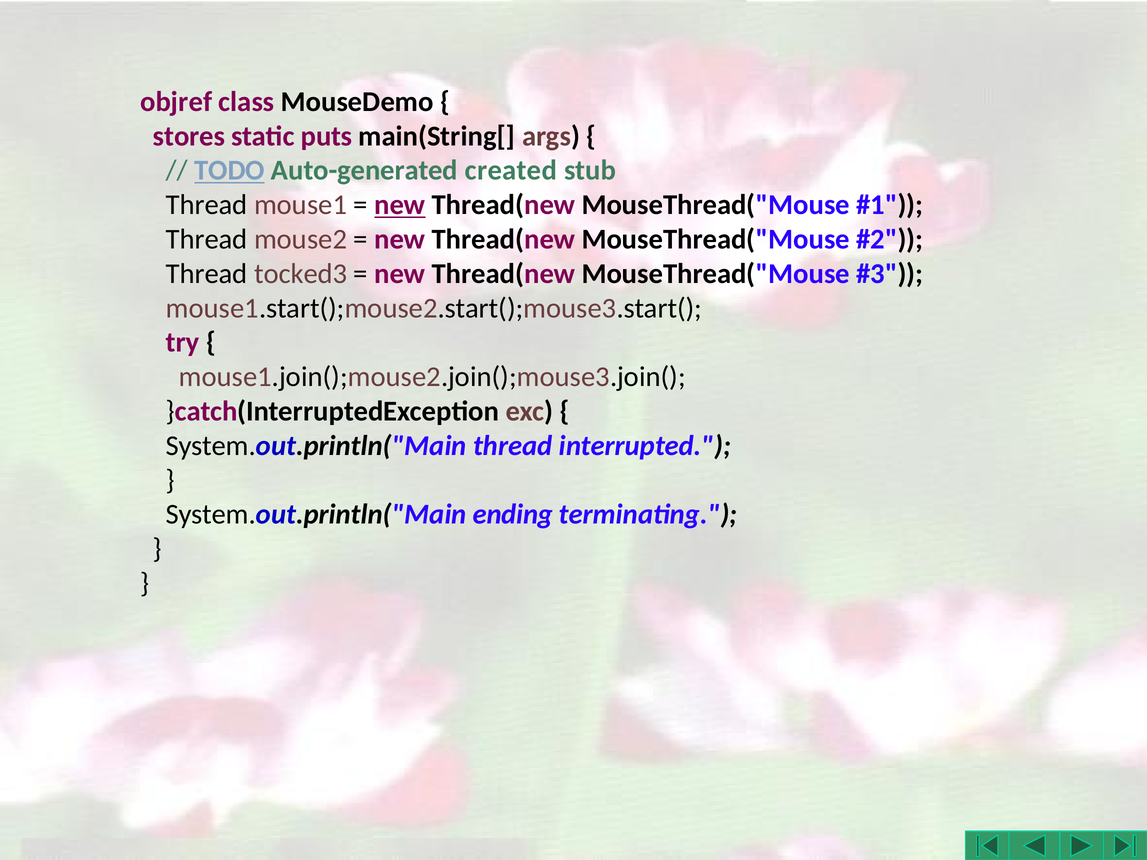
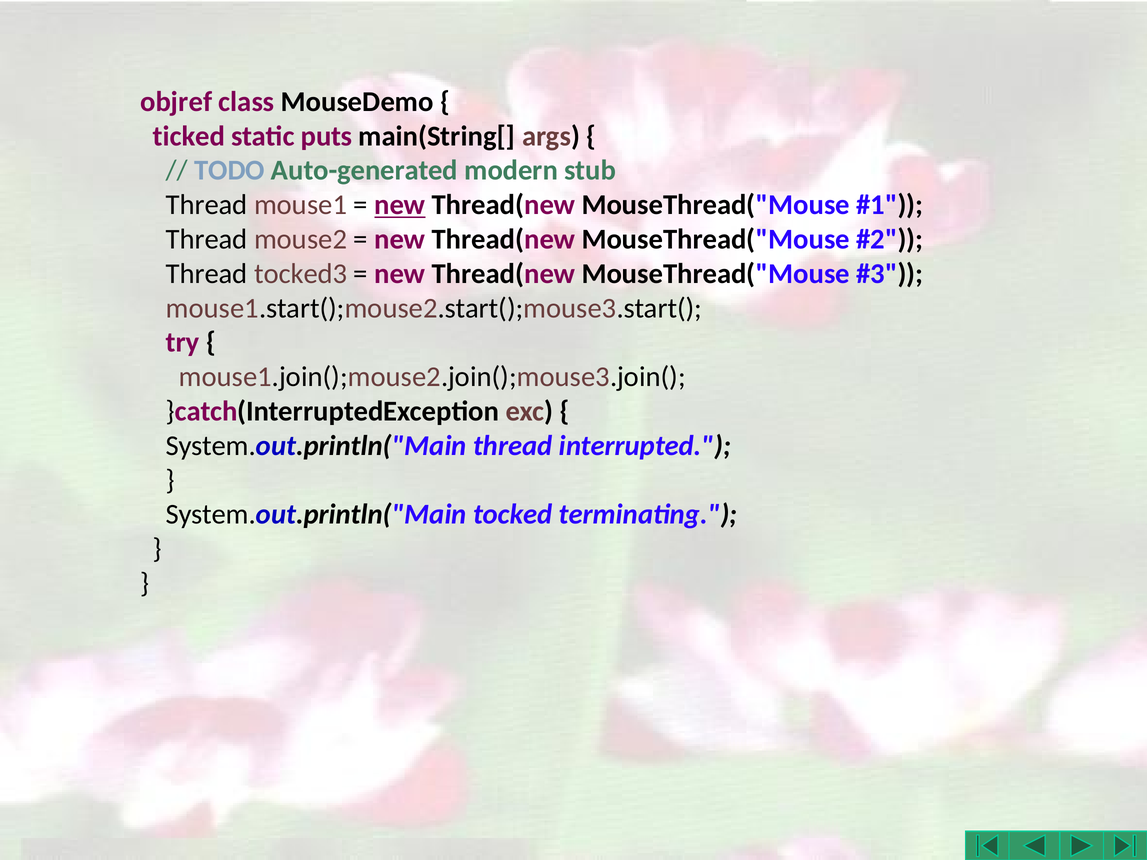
stores: stores -> ticked
TODO underline: present -> none
created: created -> modern
ending: ending -> tocked
